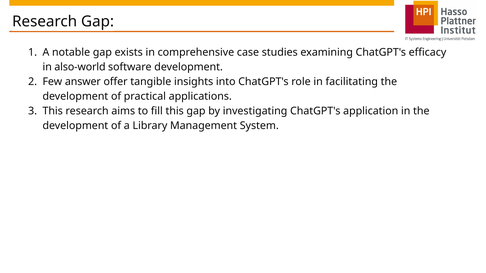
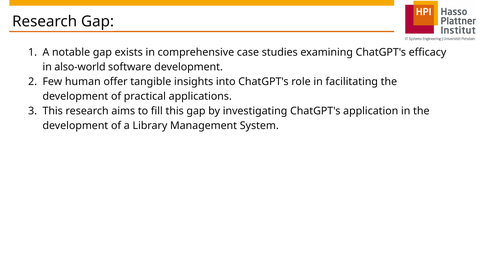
answer: answer -> human
